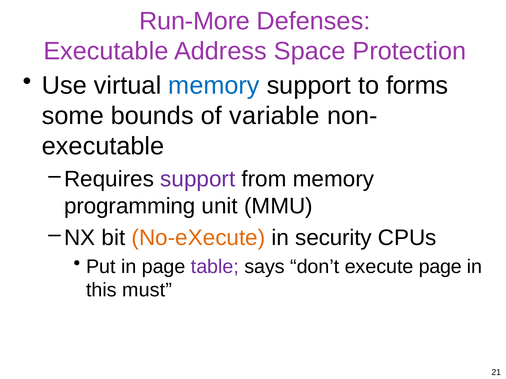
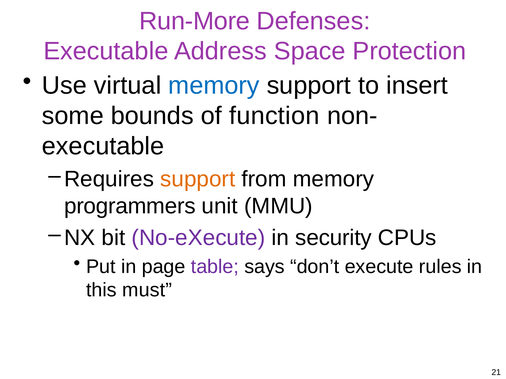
forms: forms -> insert
variable: variable -> function
support at (198, 179) colour: purple -> orange
programming: programming -> programmers
No-eXecute colour: orange -> purple
execute page: page -> rules
